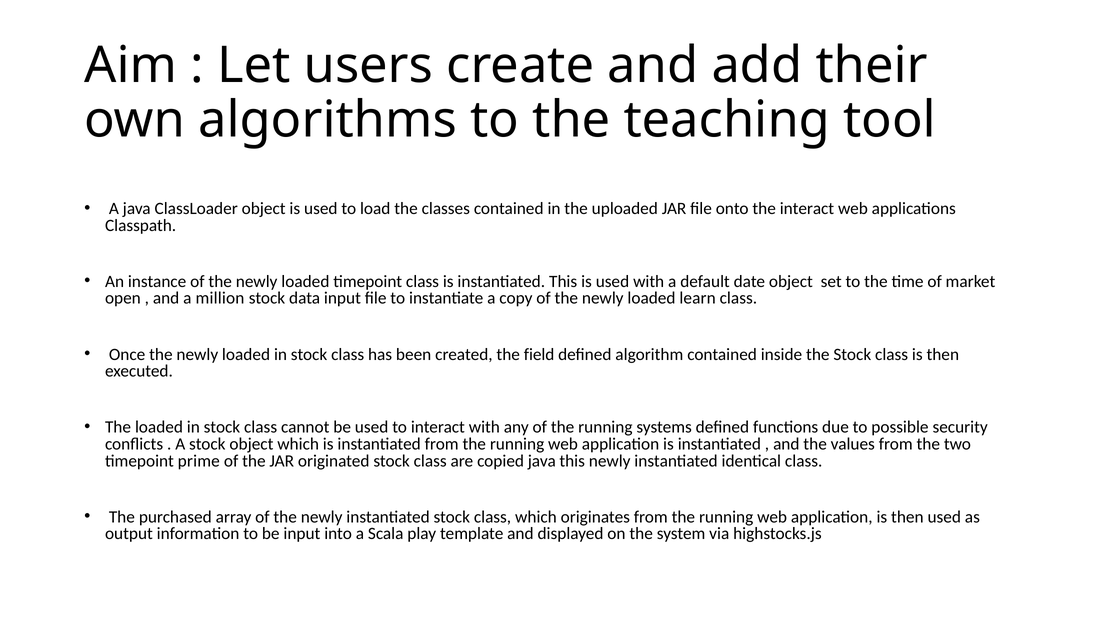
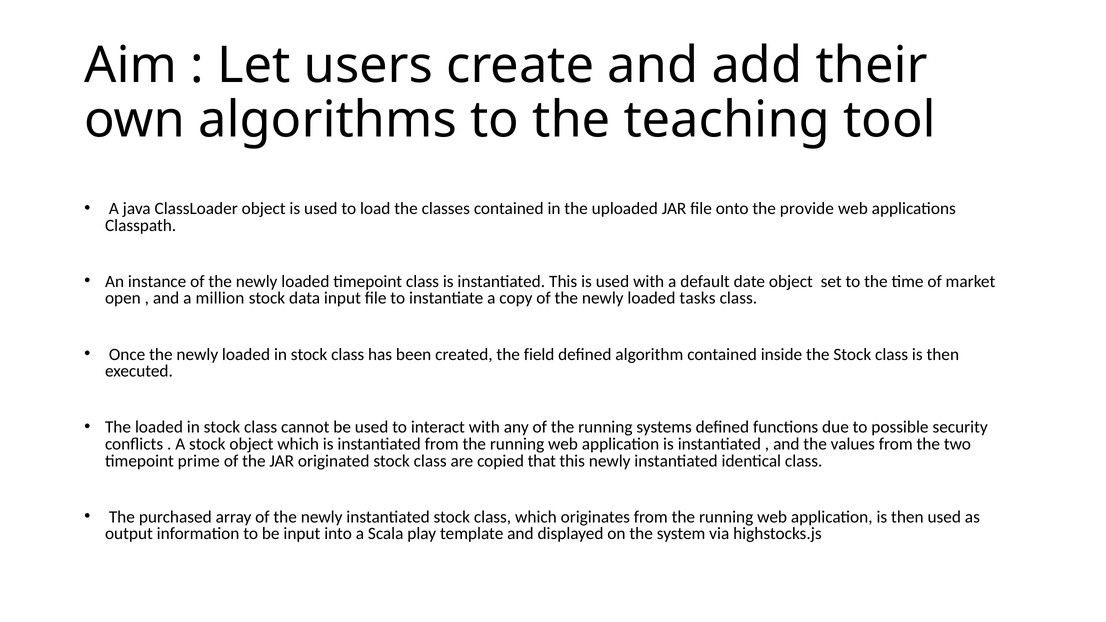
the interact: interact -> provide
learn: learn -> tasks
copied java: java -> that
